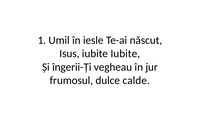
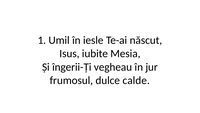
iubite Iubite: Iubite -> Mesia
